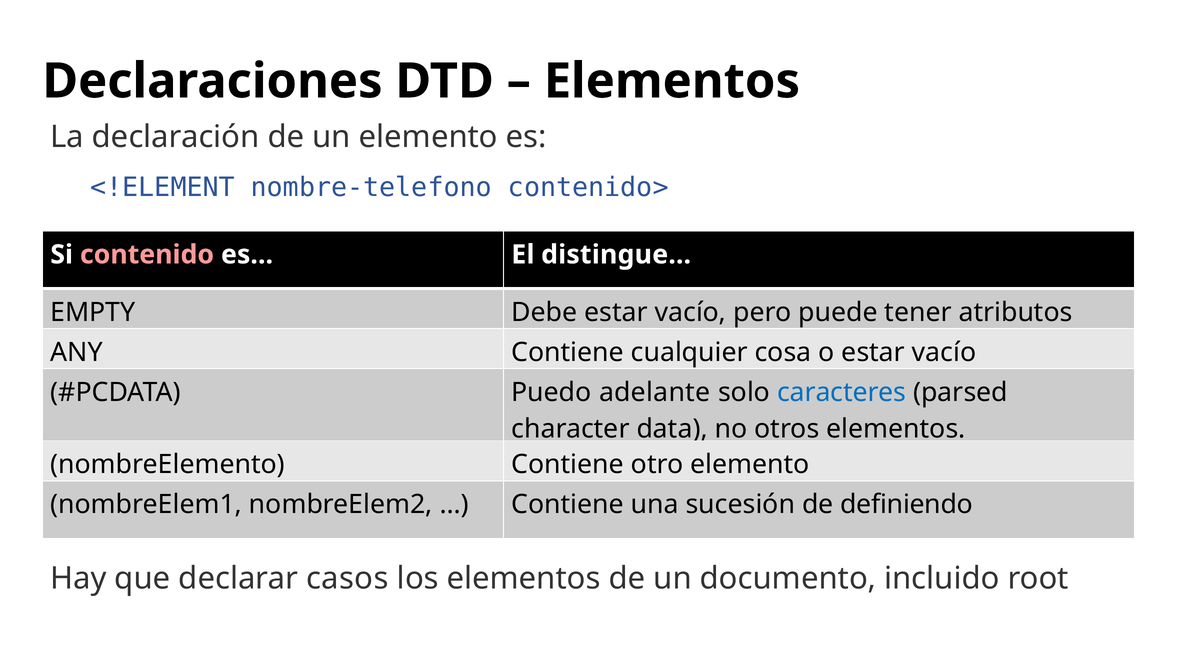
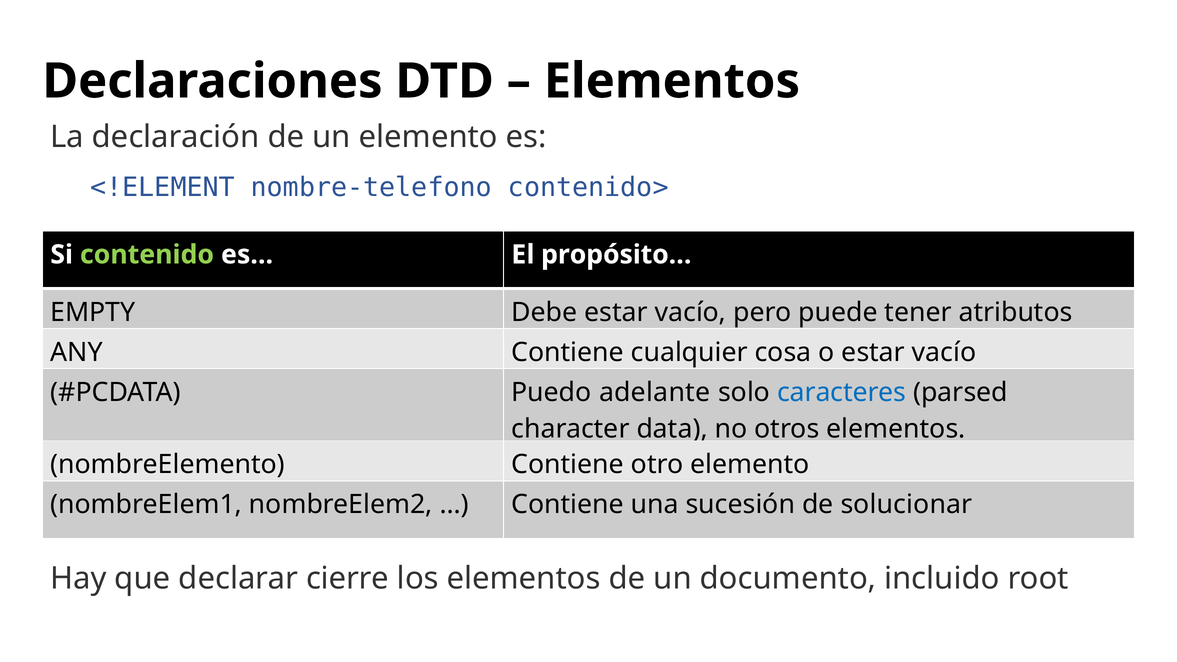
contenido colour: pink -> light green
distingue…: distingue… -> propósito…
definiendo: definiendo -> solucionar
casos: casos -> cierre
